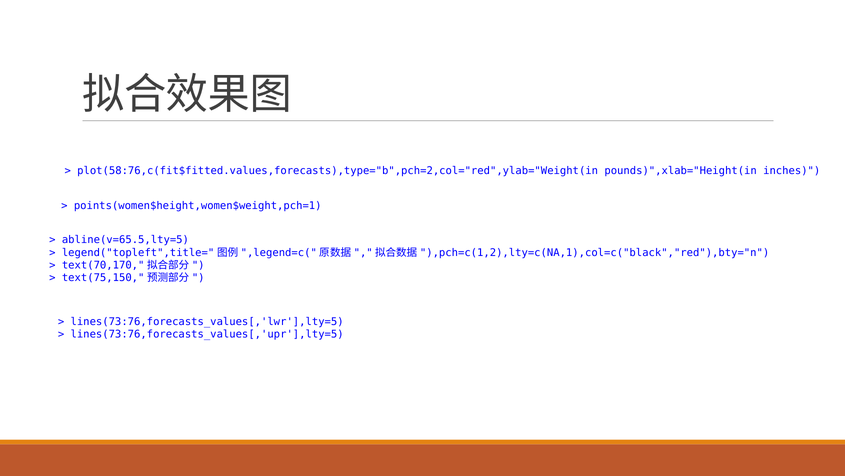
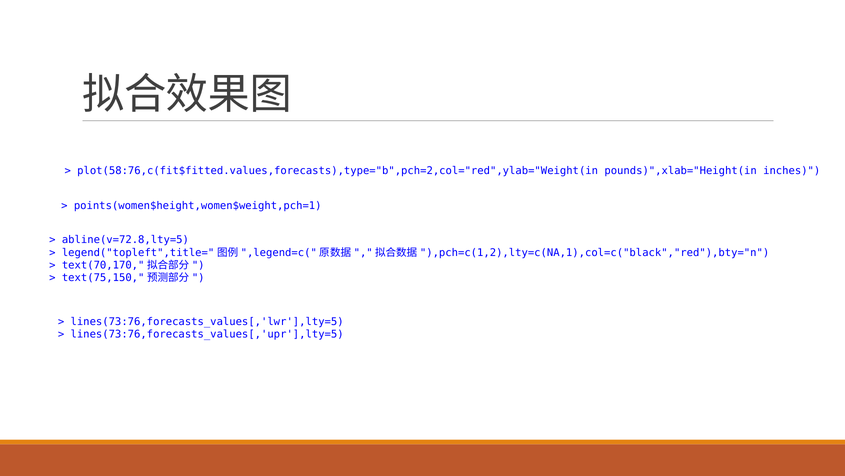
abline(v=65.5,lty=5: abline(v=65.5,lty=5 -> abline(v=72.8,lty=5
